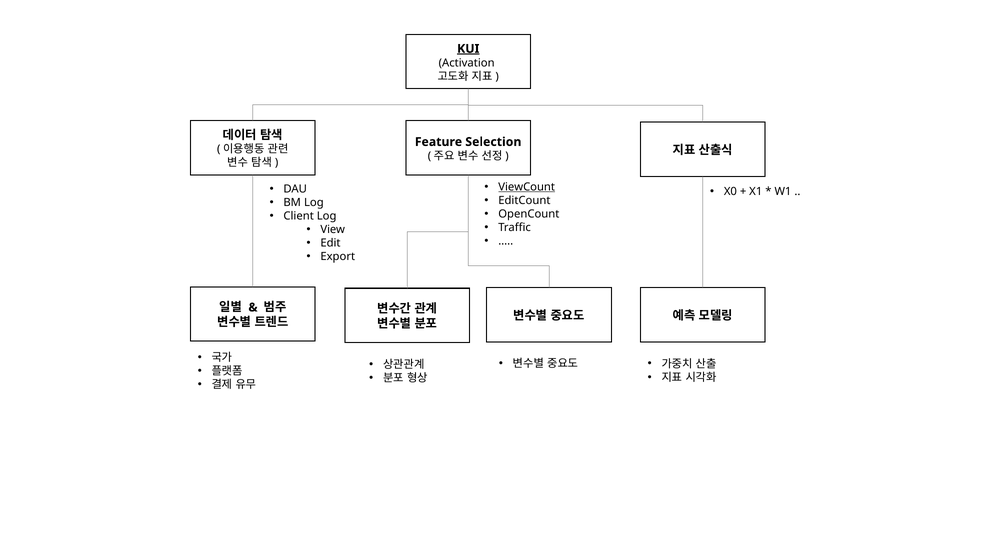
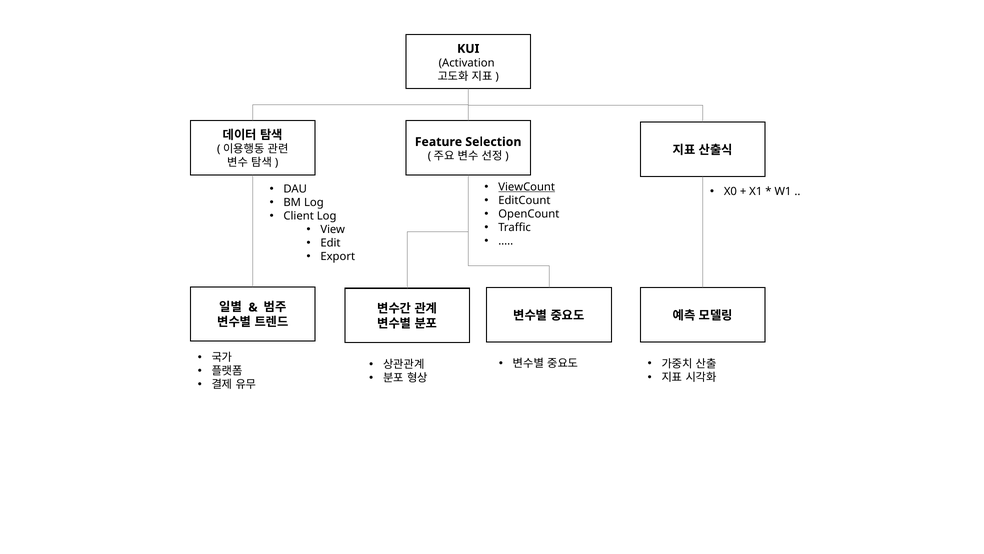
KUI underline: present -> none
